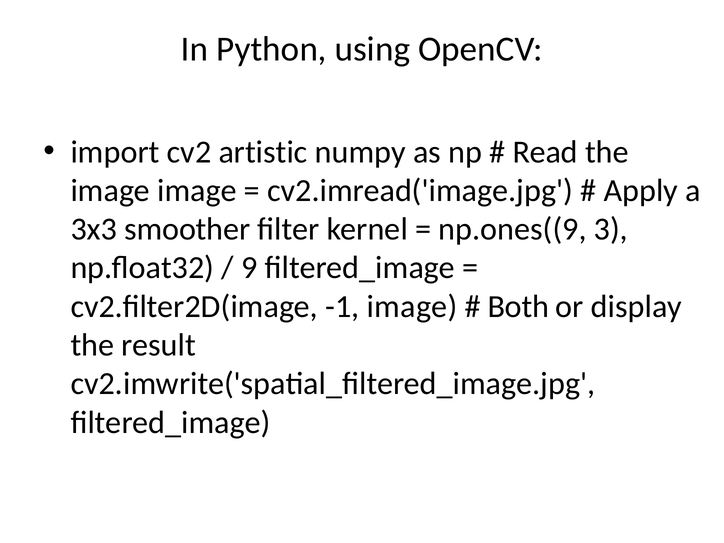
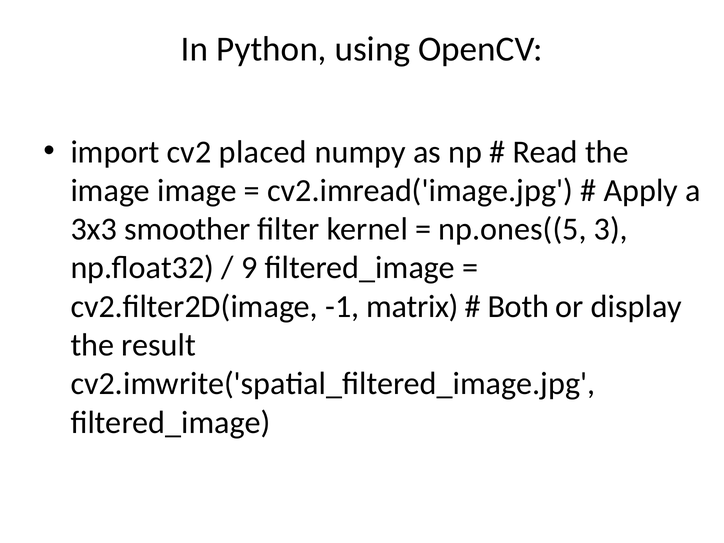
artistic: artistic -> placed
np.ones((9: np.ones((9 -> np.ones((5
-1 image: image -> matrix
